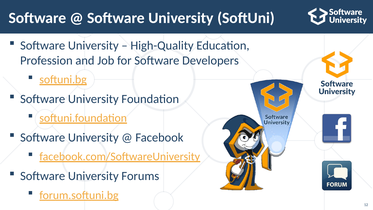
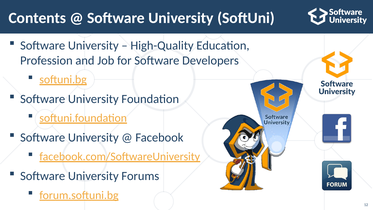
Software at (37, 18): Software -> Contents
